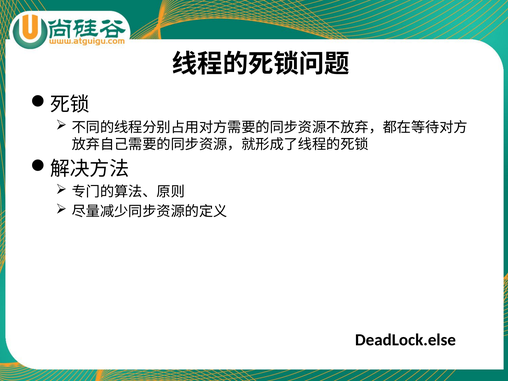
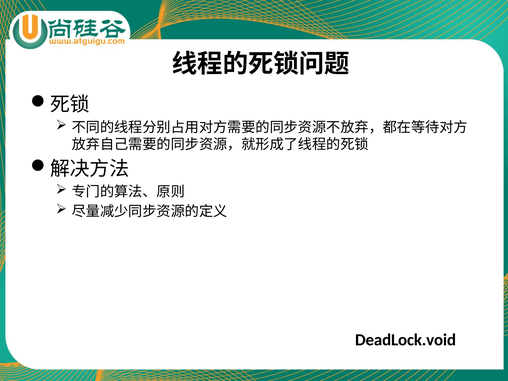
DeadLock.else: DeadLock.else -> DeadLock.void
